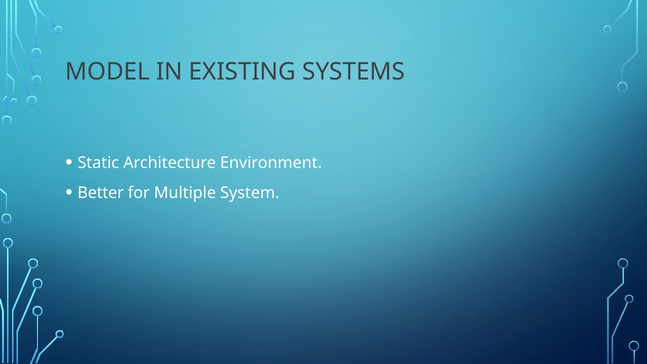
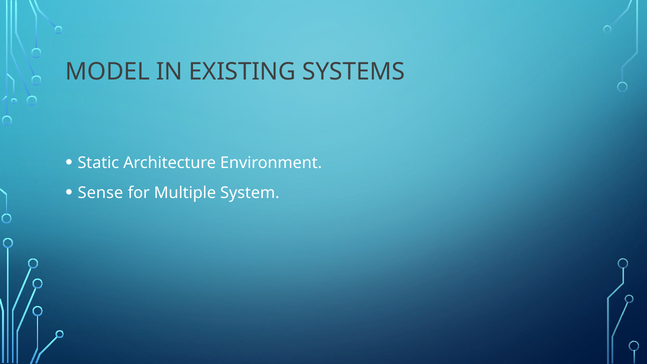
Better: Better -> Sense
